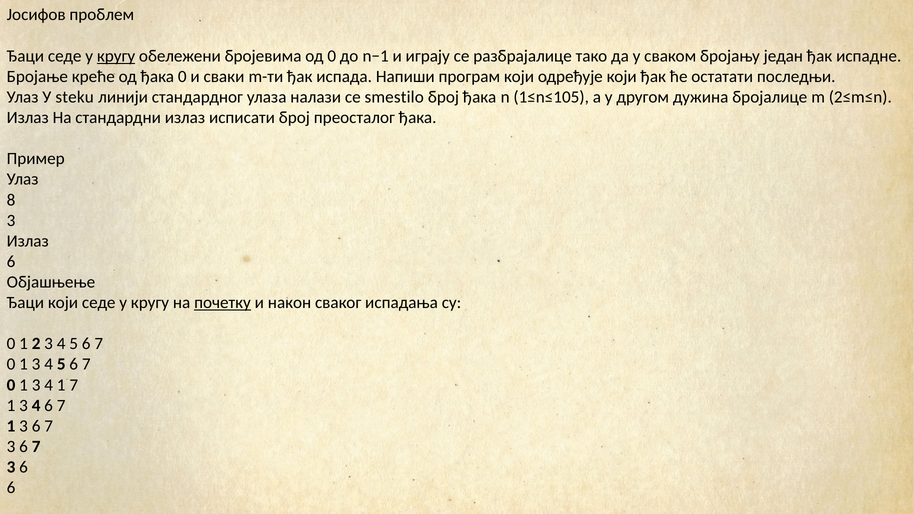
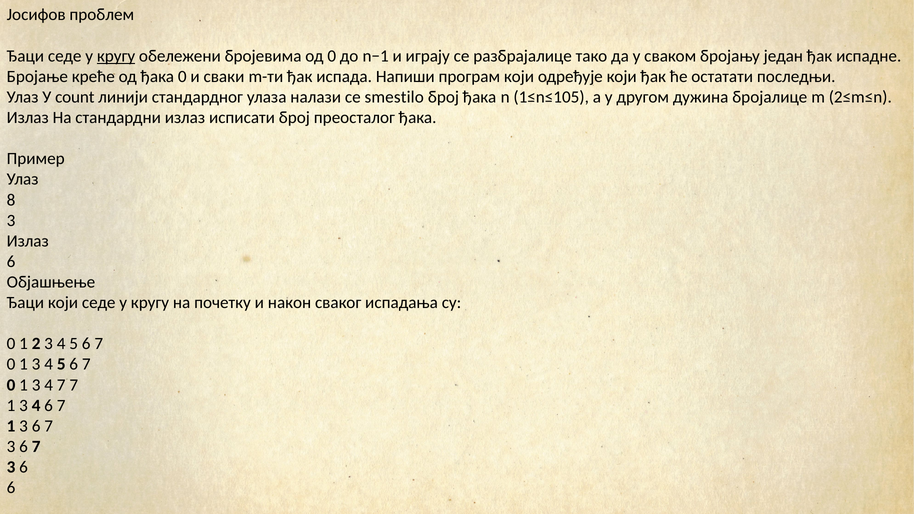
steku: steku -> count
почетку underline: present -> none
4 1: 1 -> 7
